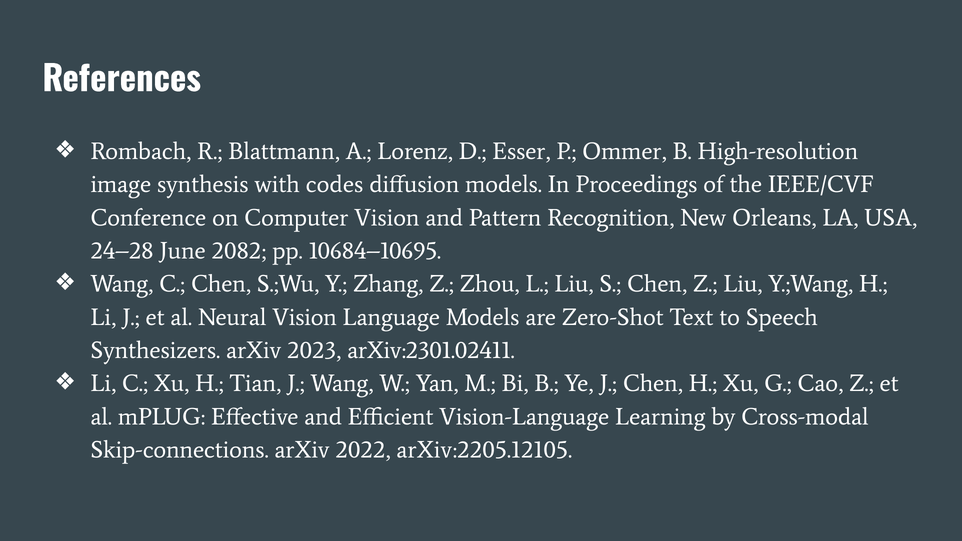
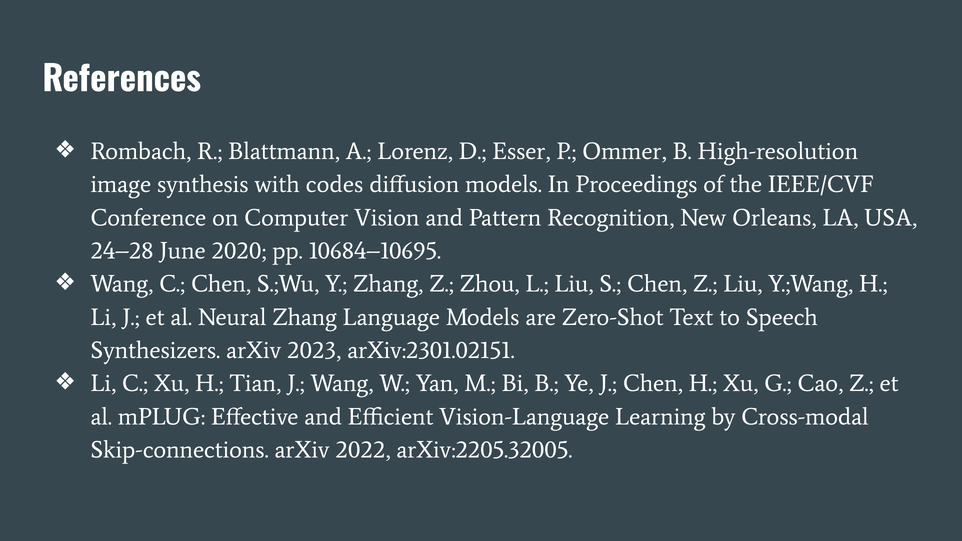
2082: 2082 -> 2020
Neural Vision: Vision -> Zhang
arXiv:2301.02411: arXiv:2301.02411 -> arXiv:2301.02151
arXiv:2205.12105: arXiv:2205.12105 -> arXiv:2205.32005
